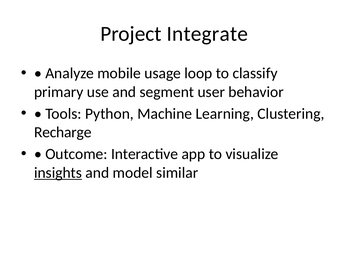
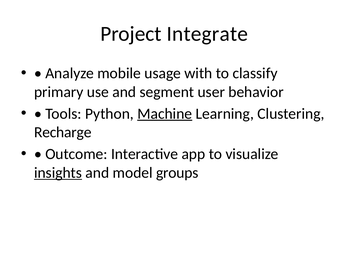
loop: loop -> with
Machine underline: none -> present
similar: similar -> groups
